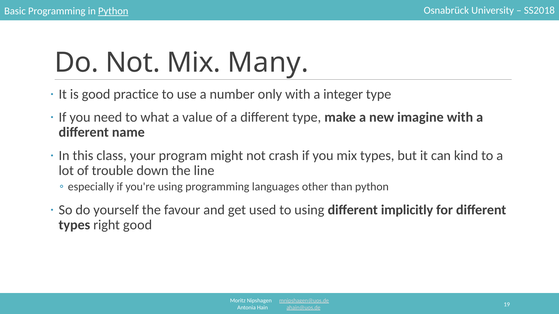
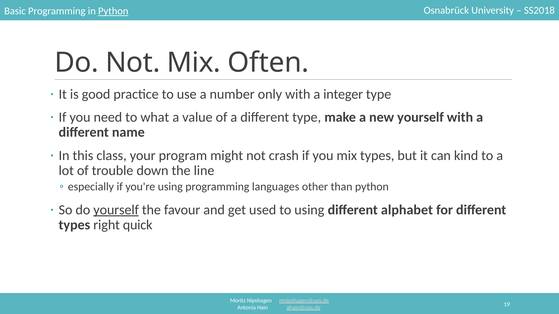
Many: Many -> Often
new imagine: imagine -> yourself
yourself at (116, 210) underline: none -> present
implicitly: implicitly -> alphabet
right good: good -> quick
